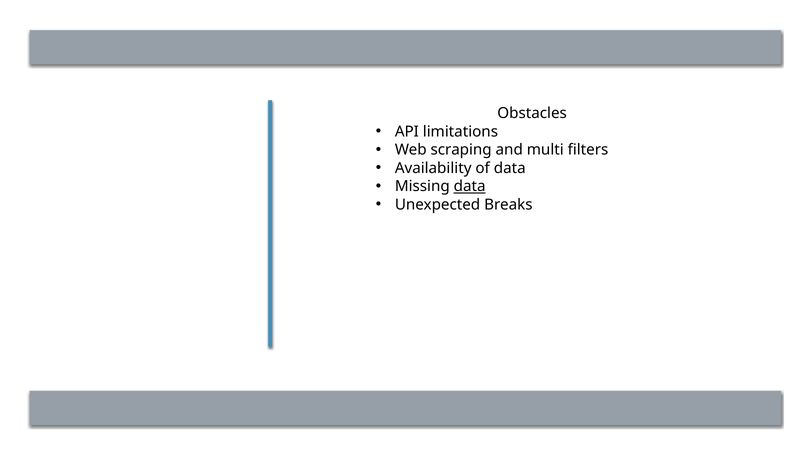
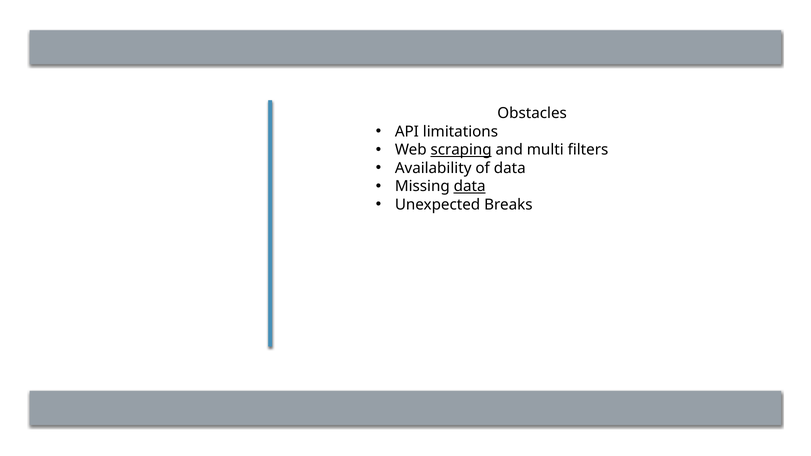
scraping underline: none -> present
